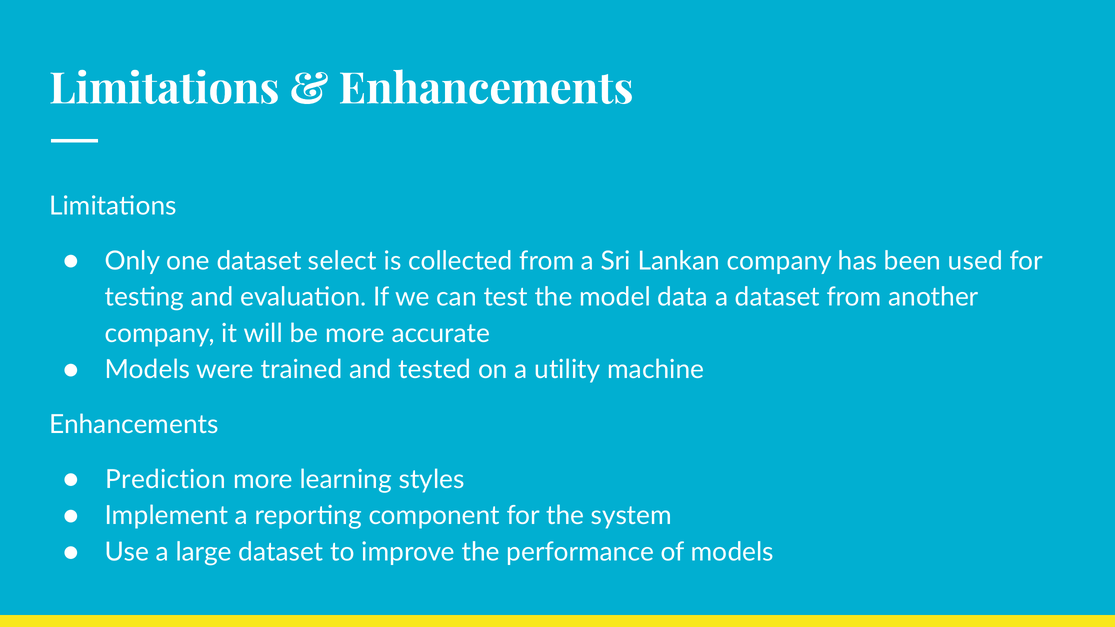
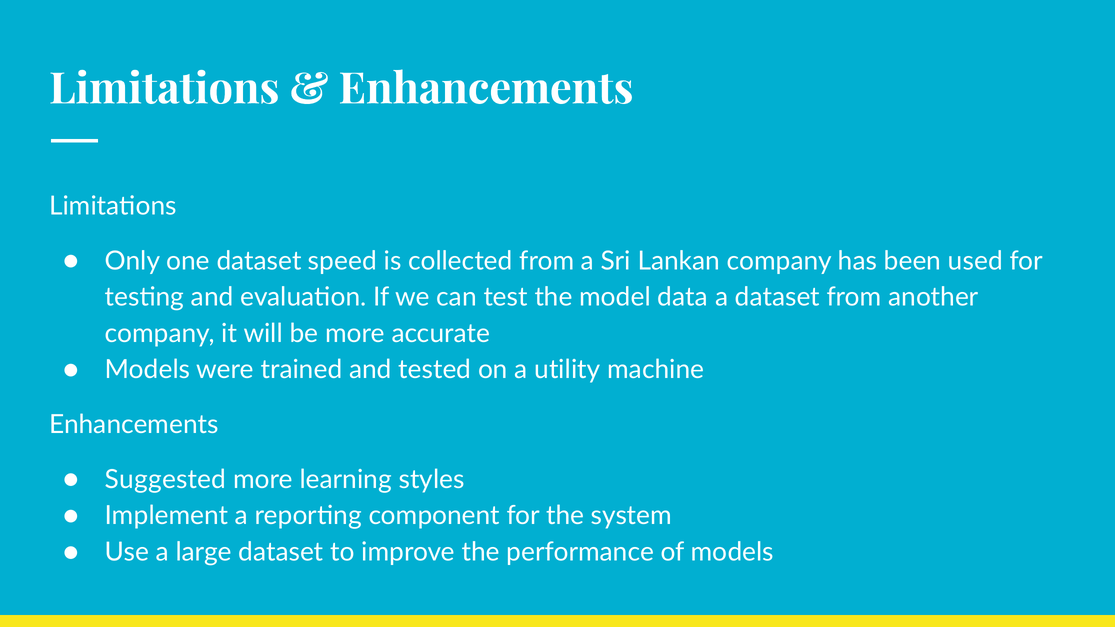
select: select -> speed
Prediction: Prediction -> Suggested
